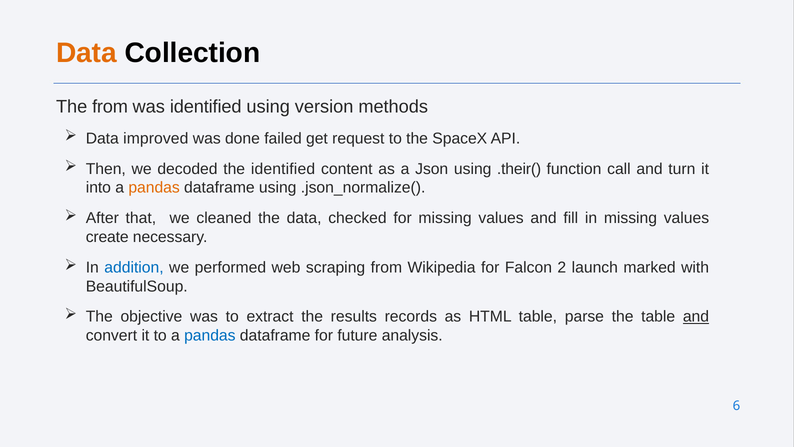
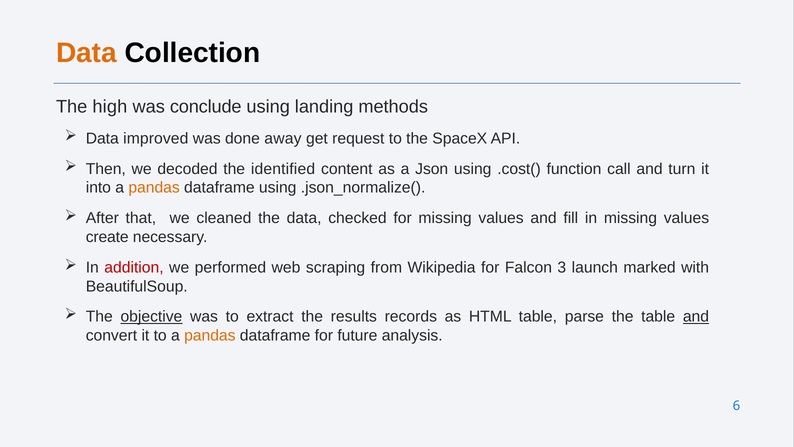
The from: from -> high
was identified: identified -> conclude
version: version -> landing
failed: failed -> away
.their(: .their( -> .cost(
addition colour: blue -> red
2: 2 -> 3
objective underline: none -> present
pandas at (210, 335) colour: blue -> orange
